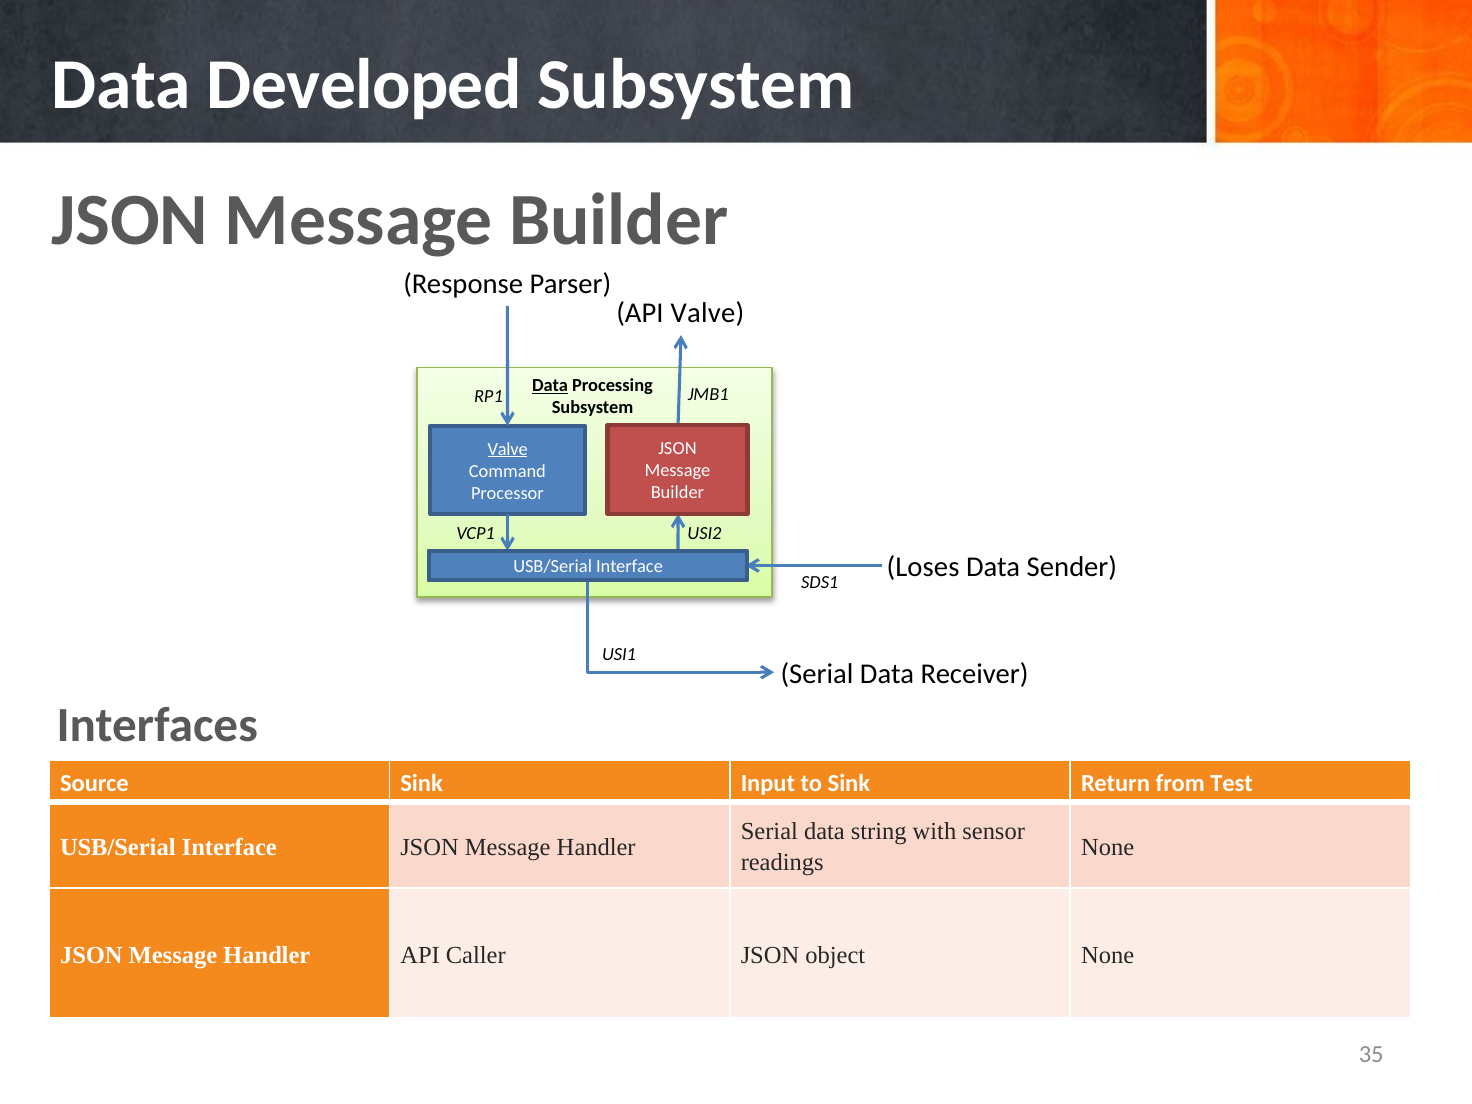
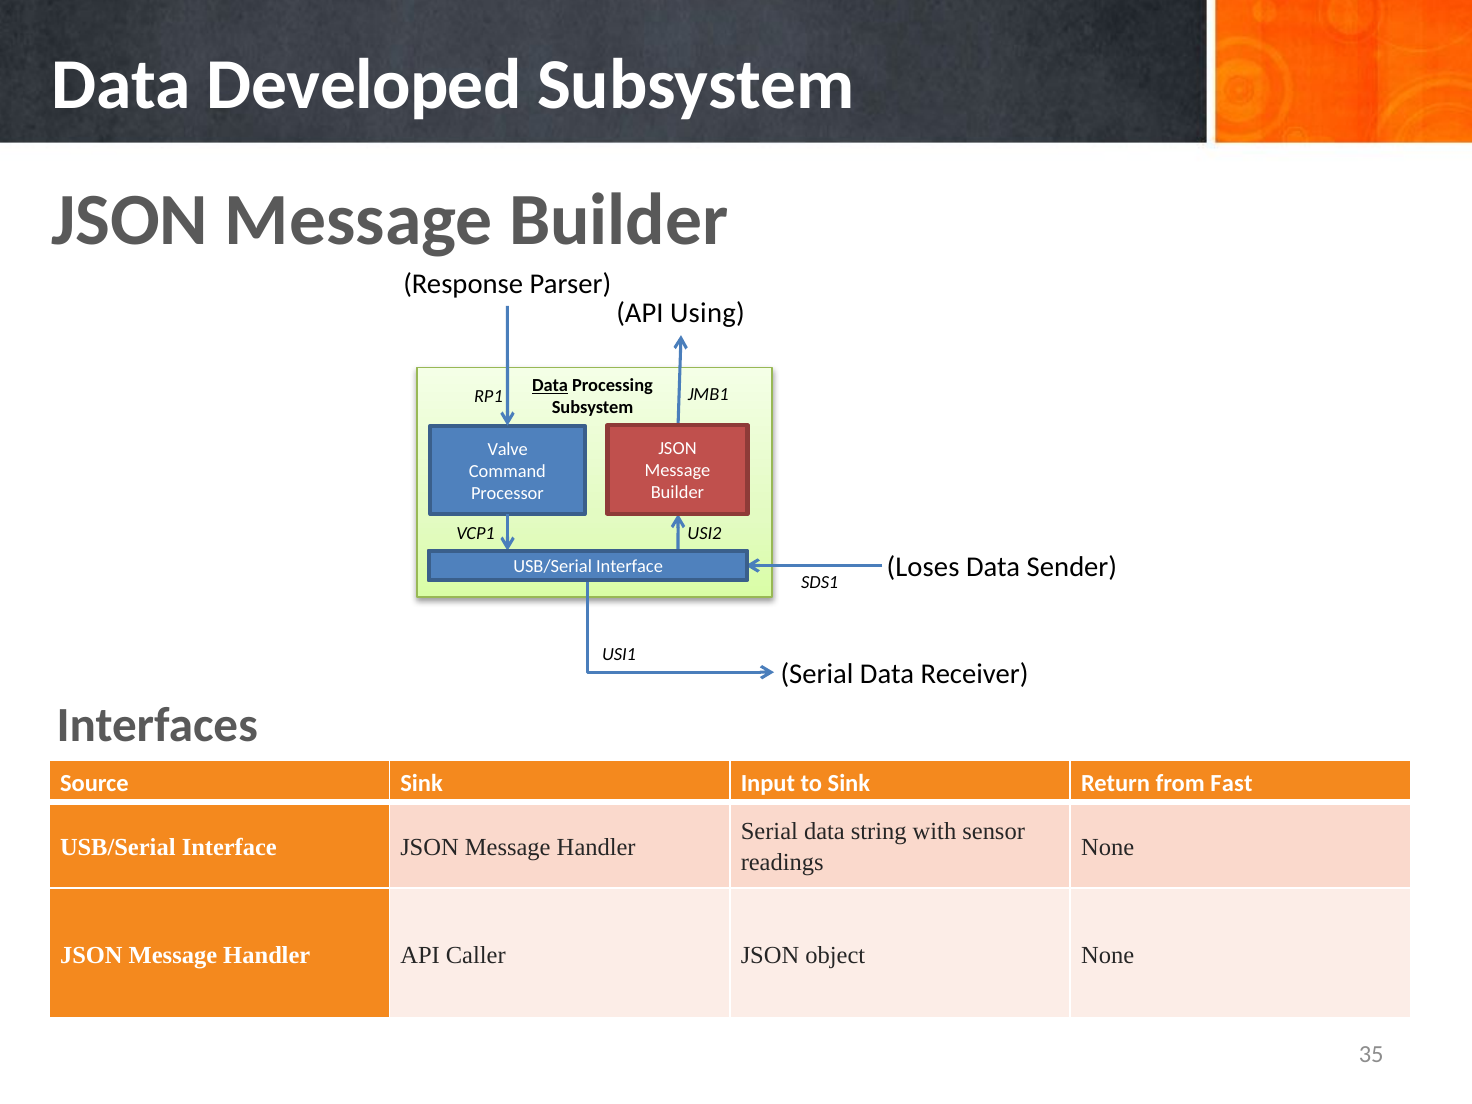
API Valve: Valve -> Using
Valve at (508, 449) underline: present -> none
Test: Test -> Fast
